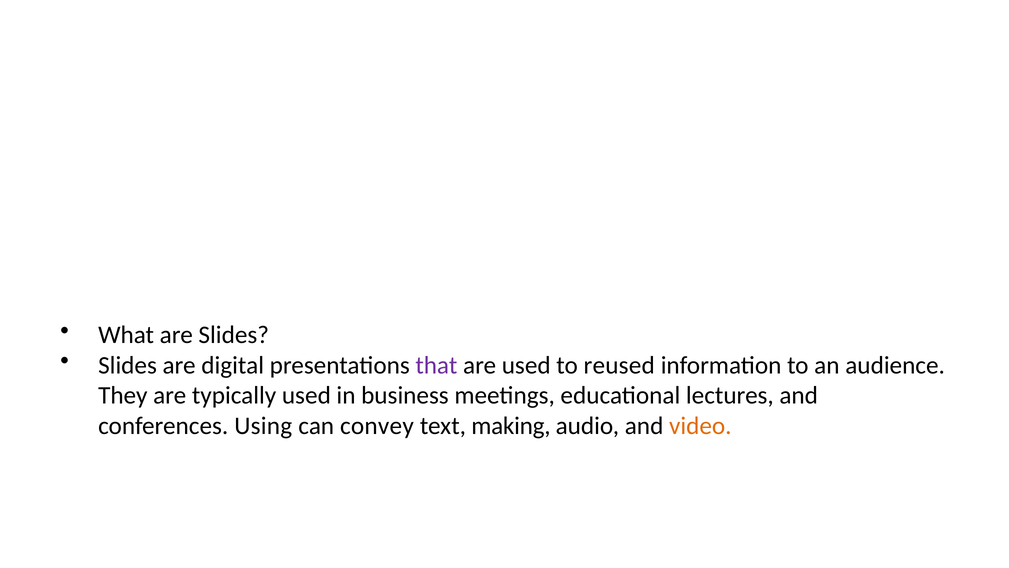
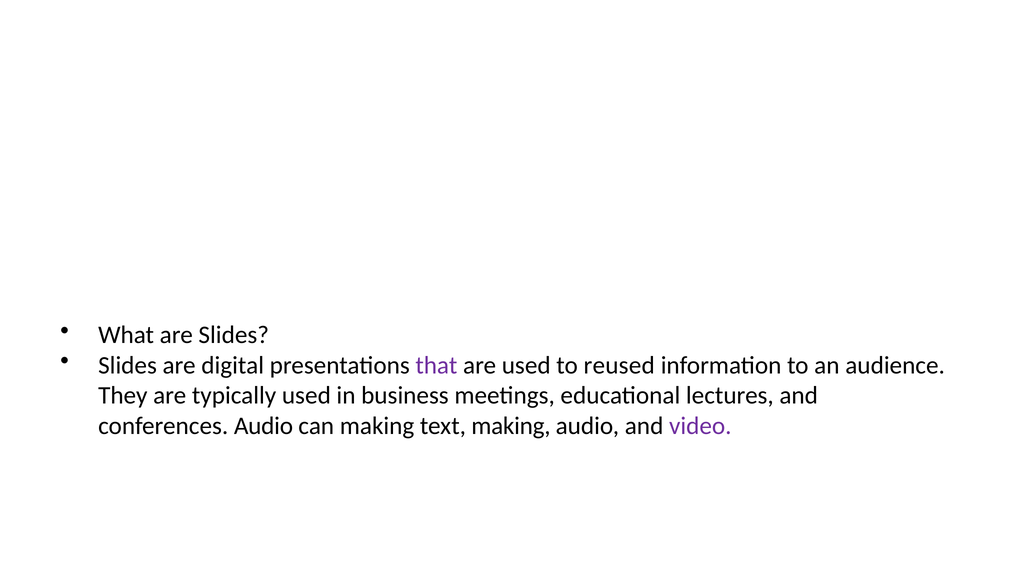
conferences Using: Using -> Audio
can convey: convey -> making
video colour: orange -> purple
